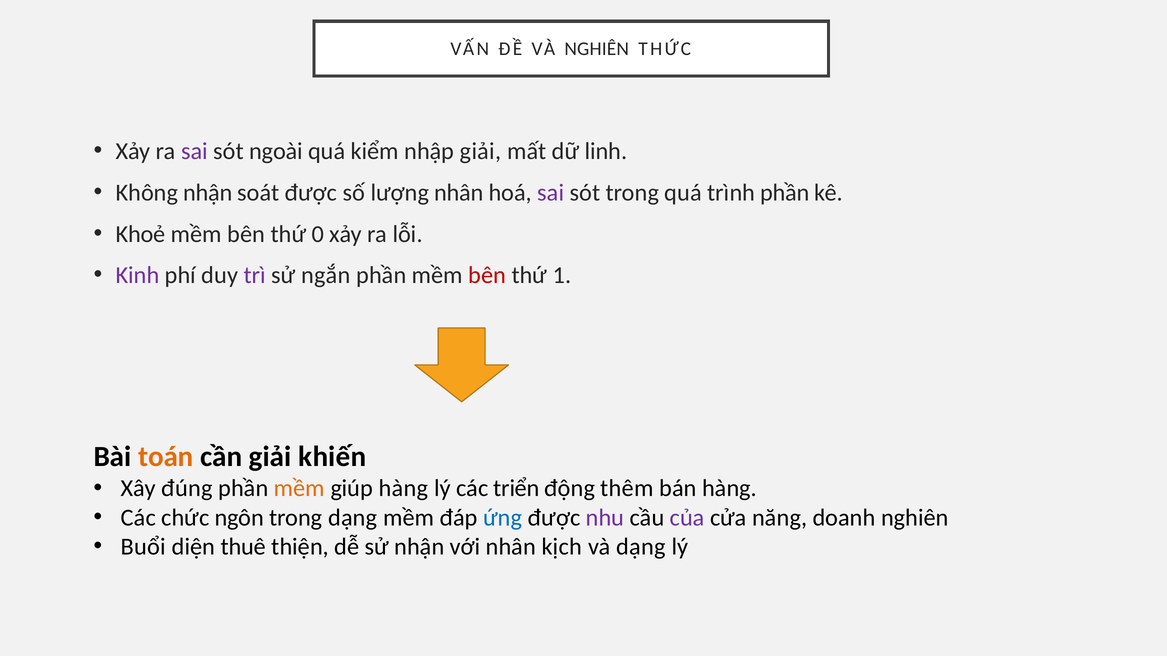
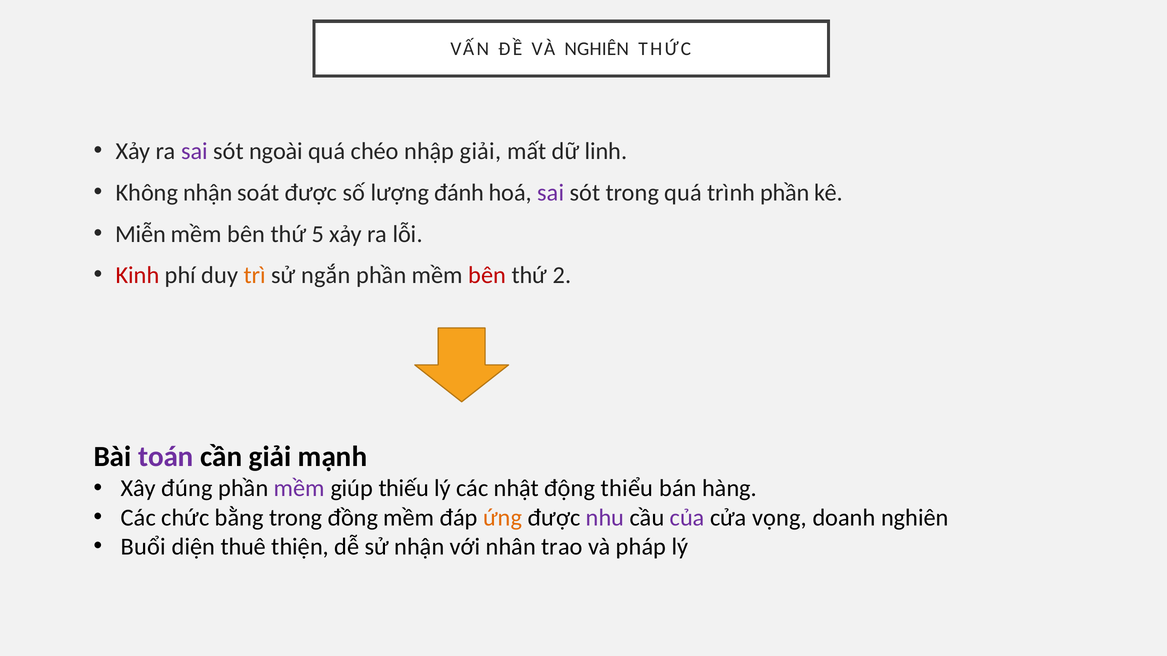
kiểm: kiểm -> chéo
lượng nhân: nhân -> đánh
Khoẻ: Khoẻ -> Miễn
0: 0 -> 5
Kinh colour: purple -> red
trì colour: purple -> orange
1: 1 -> 2
toán colour: orange -> purple
khiến: khiến -> mạnh
mềm at (299, 489) colour: orange -> purple
giúp hàng: hàng -> thiếu
triển: triển -> nhật
thêm: thêm -> thiểu
ngôn: ngôn -> bằng
trong dạng: dạng -> đồng
ứng colour: blue -> orange
năng: năng -> vọng
kịch: kịch -> trao
và dạng: dạng -> pháp
